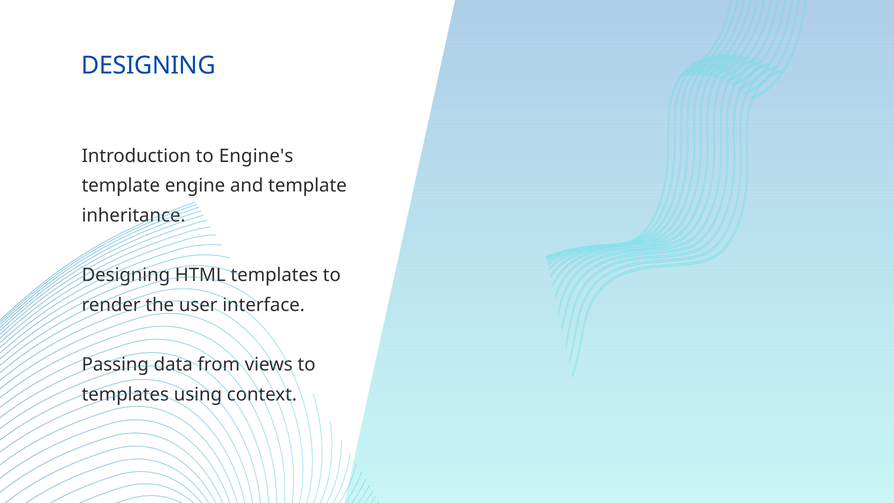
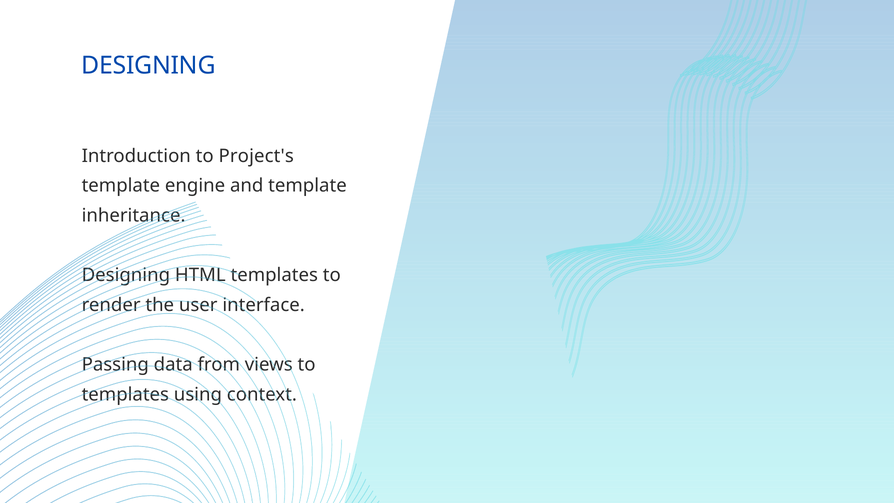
Engine's: Engine's -> Project's
